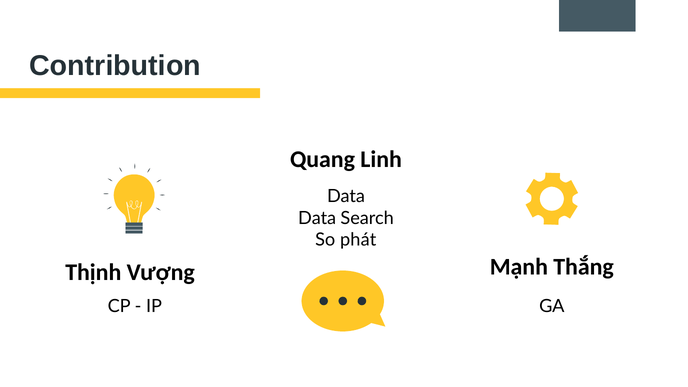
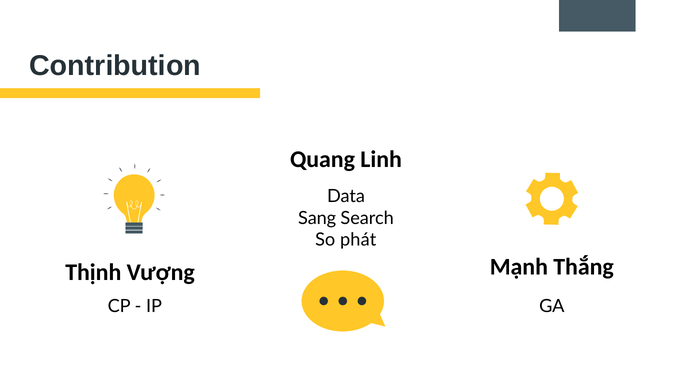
Data at (317, 218): Data -> Sang
